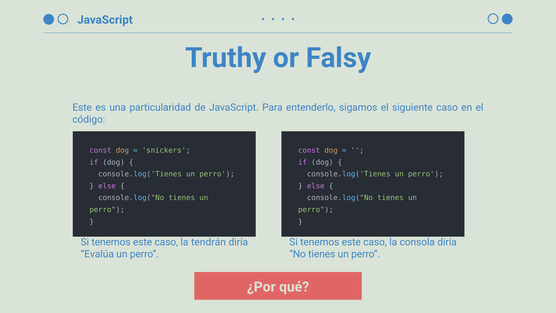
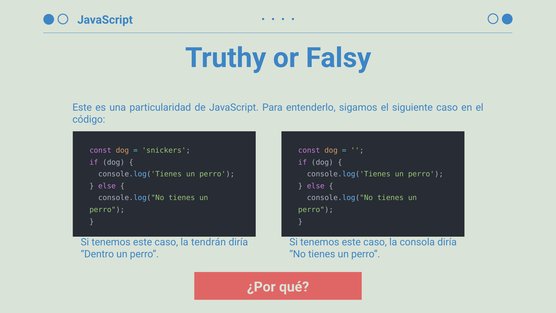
Evalúa: Evalúa -> Dentro
